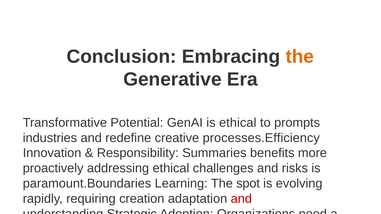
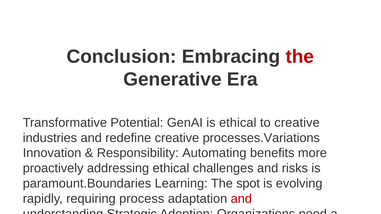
the at (300, 57) colour: orange -> red
to prompts: prompts -> creative
processes.Efficiency: processes.Efficiency -> processes.Variations
Summaries: Summaries -> Automating
creation: creation -> process
